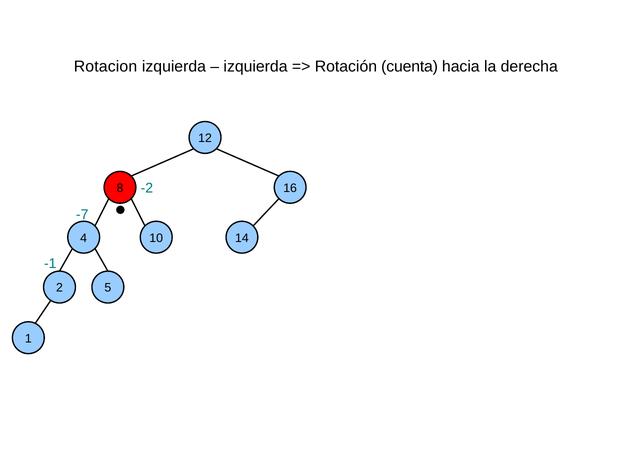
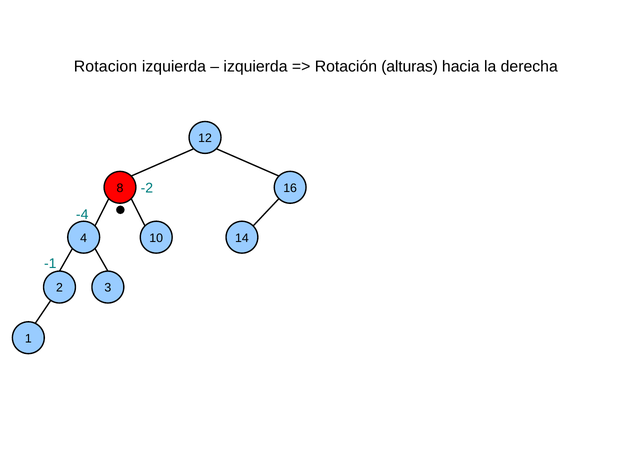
cuenta: cuenta -> alturas
-7: -7 -> -4
5: 5 -> 3
